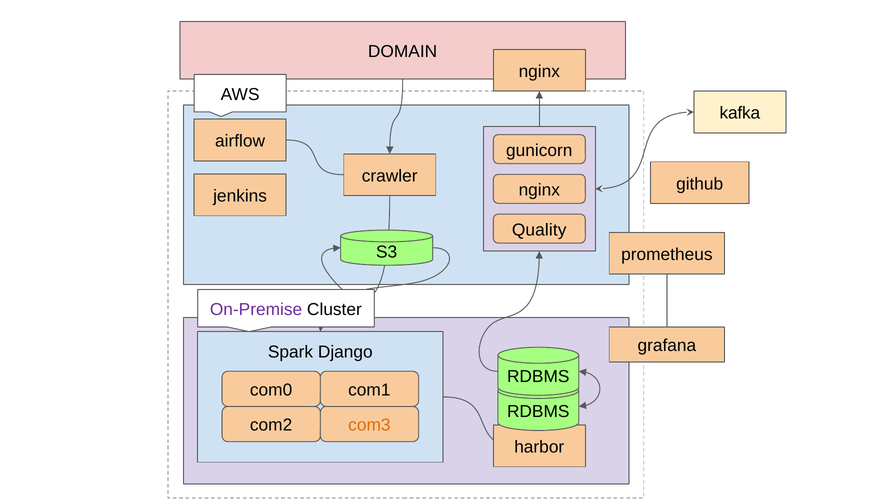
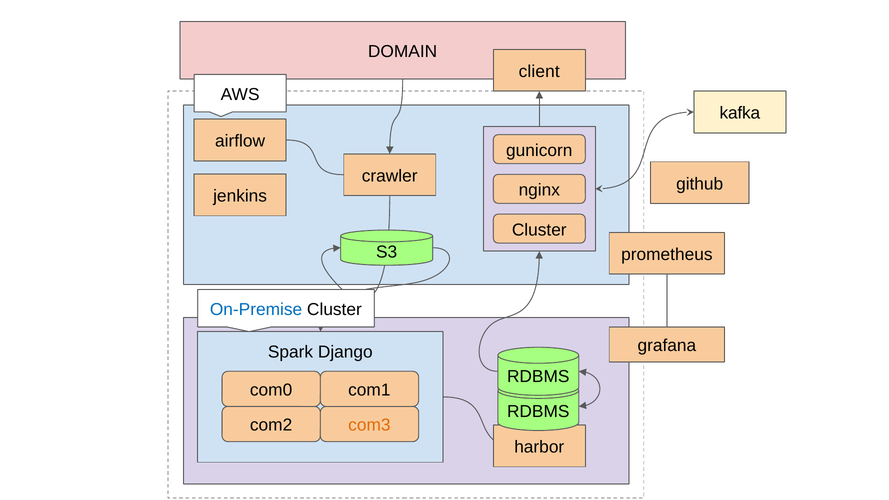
nginx at (539, 72): nginx -> client
Quality at (539, 230): Quality -> Cluster
On-Premise colour: purple -> blue
